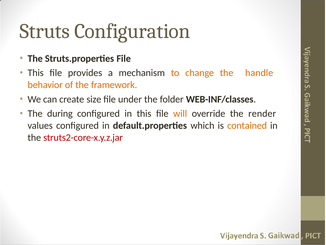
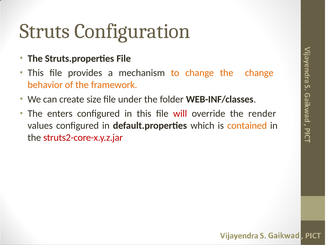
the handle: handle -> change
during: during -> enters
will colour: orange -> red
